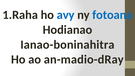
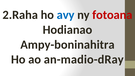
1.Raha: 1.Raha -> 2.Raha
fotoana colour: blue -> red
Ianao-boninahitra: Ianao-boninahitra -> Ampy-boninahitra
